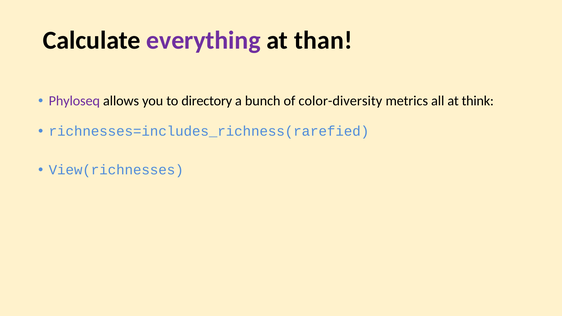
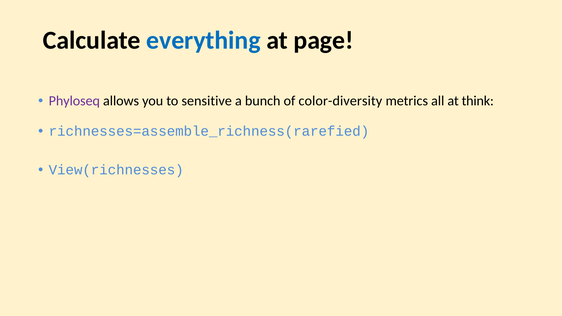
everything colour: purple -> blue
than: than -> page
directory: directory -> sensitive
richnesses=includes_richness(rarefied: richnesses=includes_richness(rarefied -> richnesses=assemble_richness(rarefied
